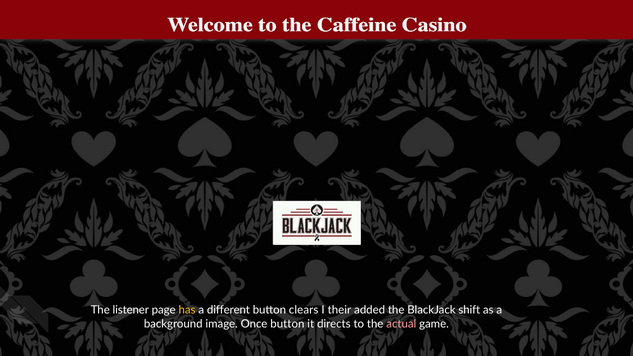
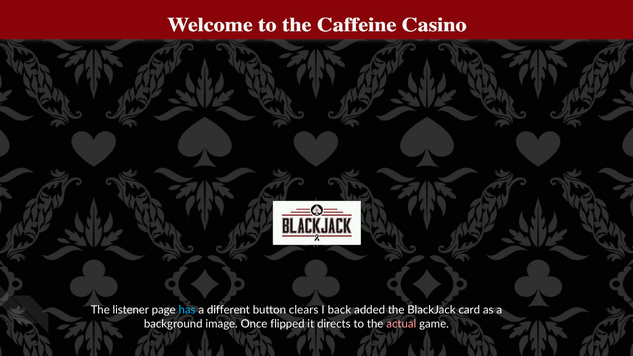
has colour: yellow -> light blue
their: their -> back
shift: shift -> card
Once button: button -> flipped
